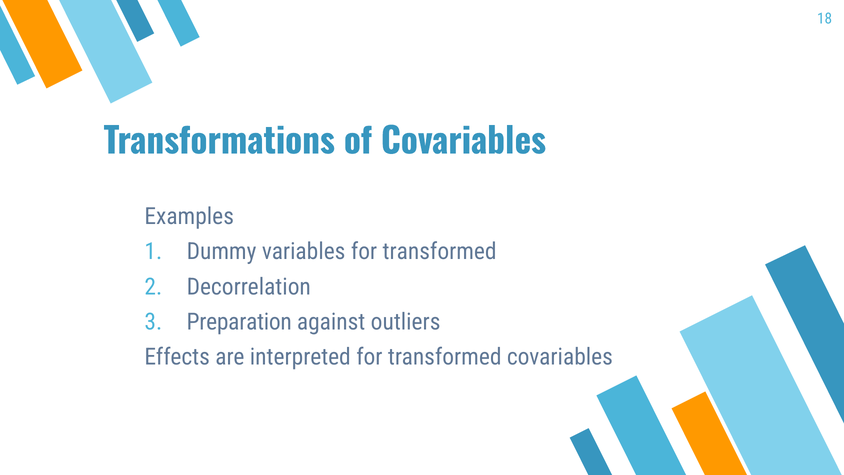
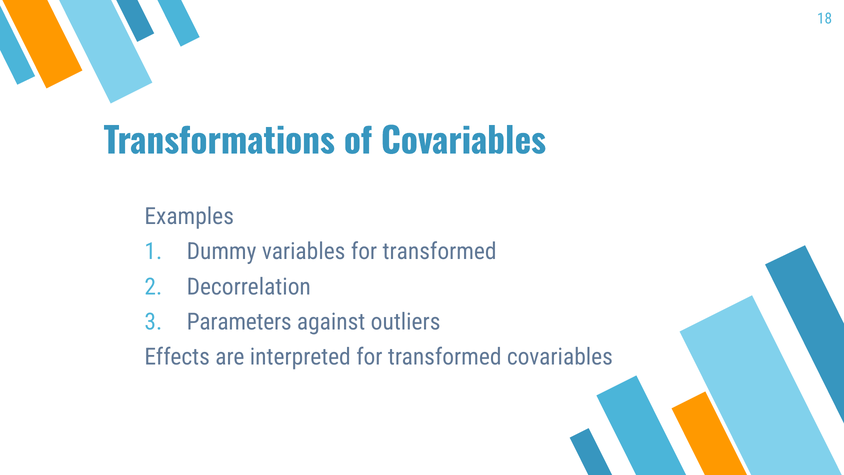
Preparation: Preparation -> Parameters
